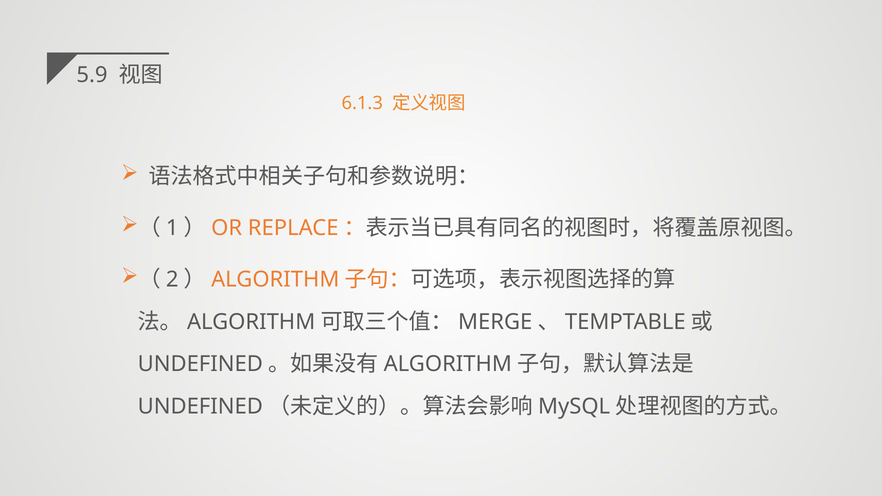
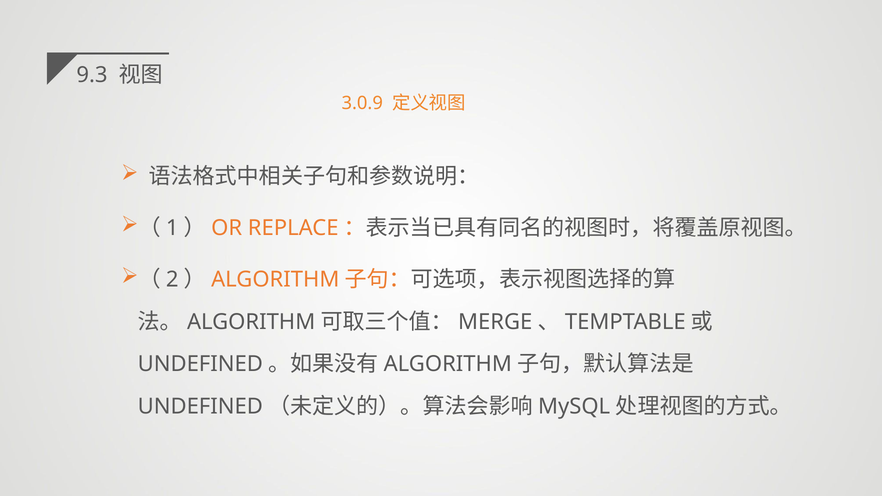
5.9: 5.9 -> 9.3
6.1.3: 6.1.3 -> 3.0.9
